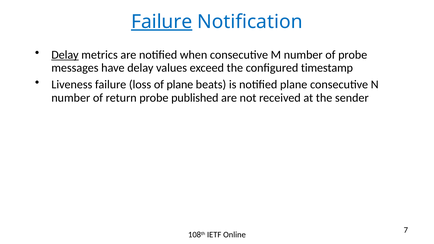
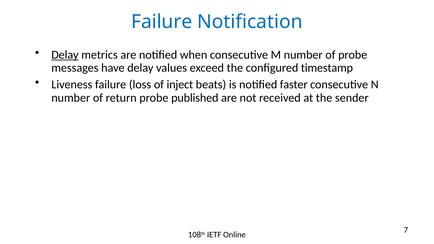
Failure at (162, 22) underline: present -> none
of plane: plane -> inject
notified plane: plane -> faster
